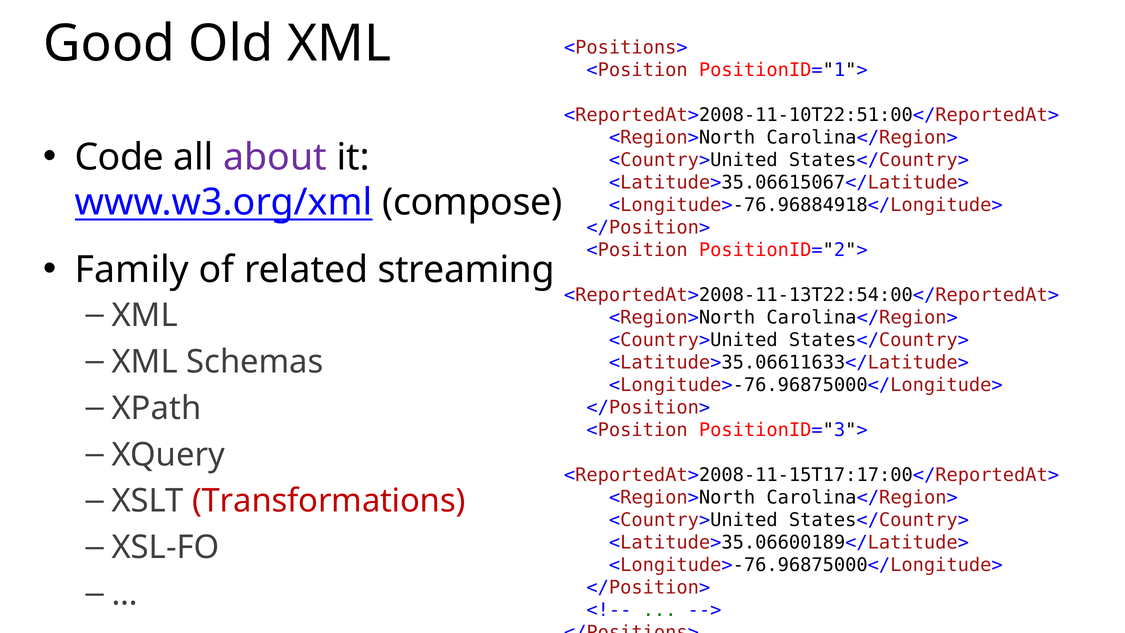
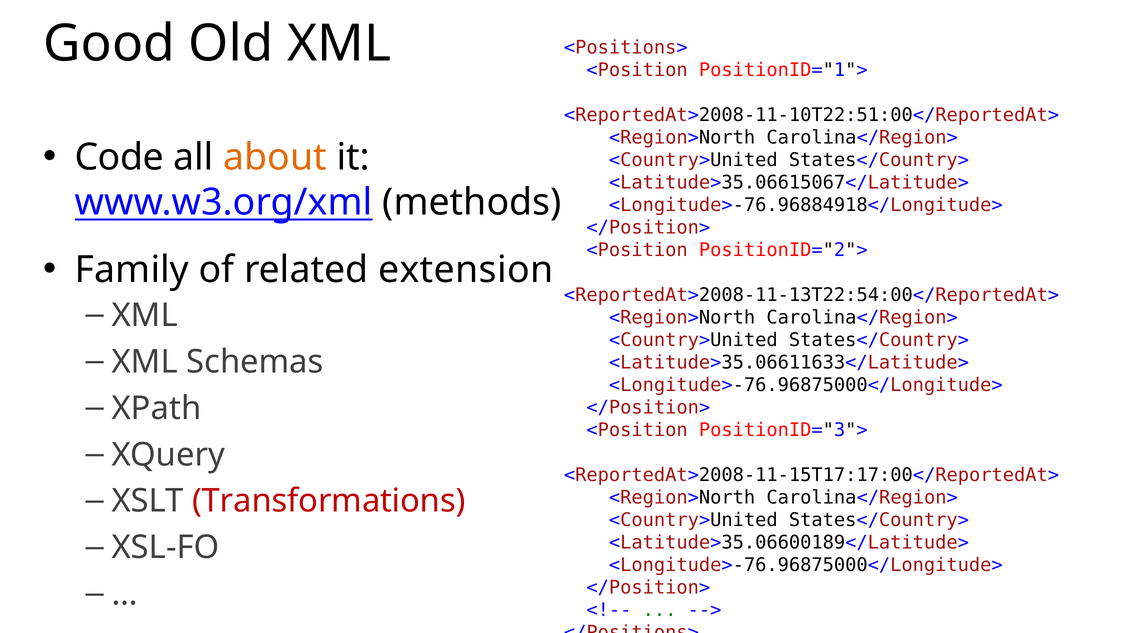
about colour: purple -> orange
compose: compose -> methods
streaming: streaming -> extension
